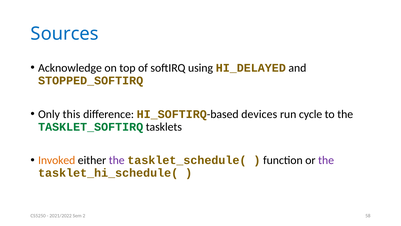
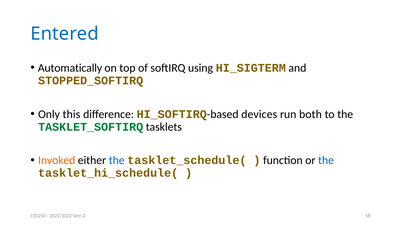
Sources: Sources -> Entered
Acknowledge: Acknowledge -> Automatically
HI_DELAYED: HI_DELAYED -> HI_SIGTERM
cycle: cycle -> both
the at (117, 160) colour: purple -> blue
the at (326, 160) colour: purple -> blue
